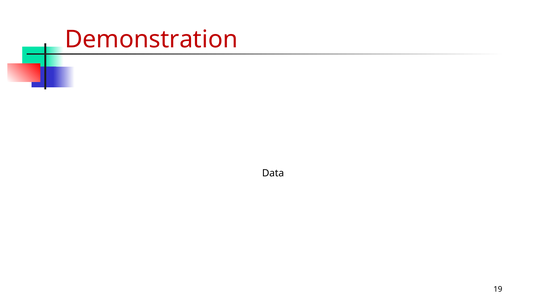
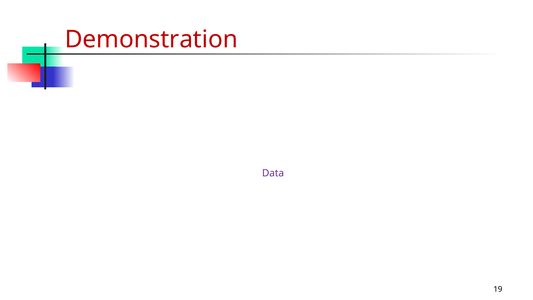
Data colour: black -> purple
